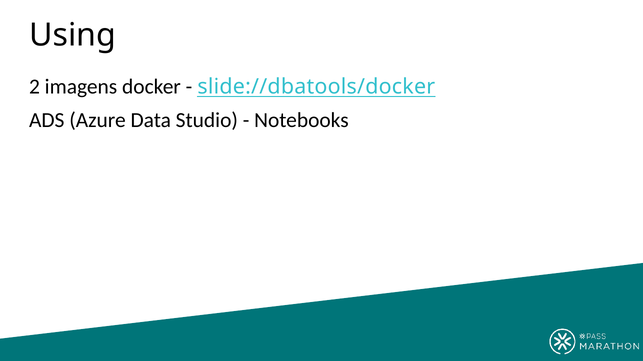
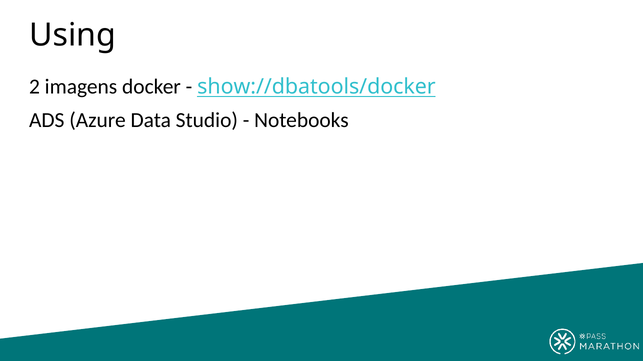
slide://dbatools/docker: slide://dbatools/docker -> show://dbatools/docker
